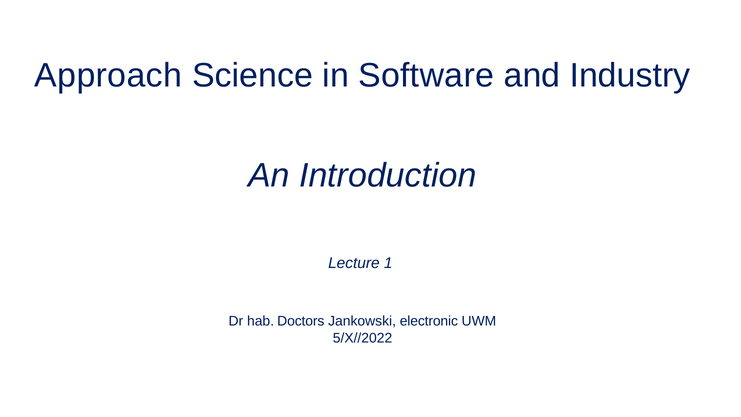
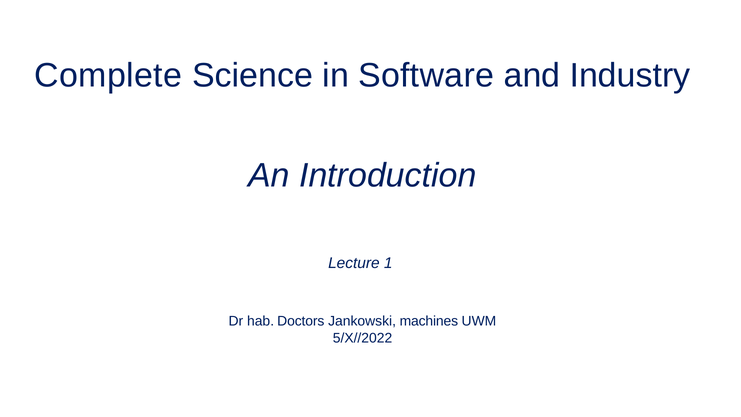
Approach: Approach -> Complete
electronic: electronic -> machines
